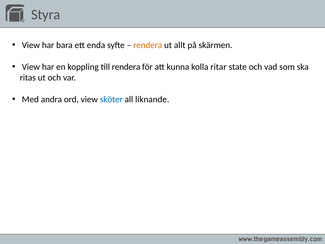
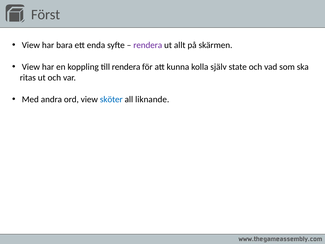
Styra: Styra -> Först
rendera at (148, 45) colour: orange -> purple
ritar: ritar -> själv
